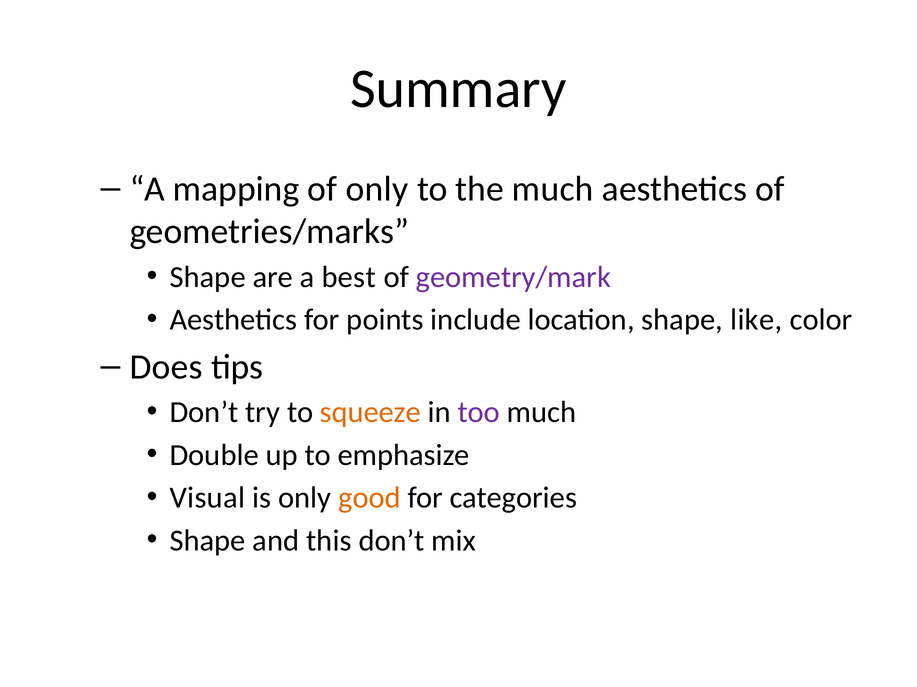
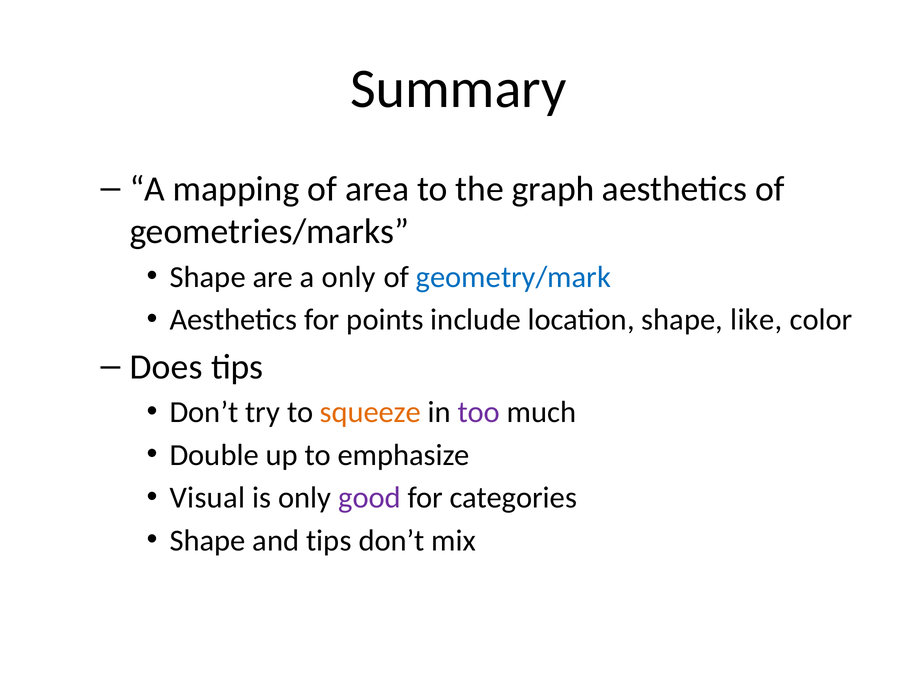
of only: only -> area
the much: much -> graph
a best: best -> only
geometry/mark colour: purple -> blue
good colour: orange -> purple
and this: this -> tips
